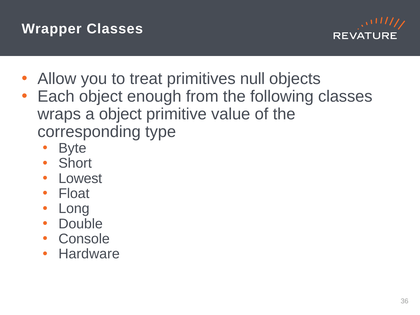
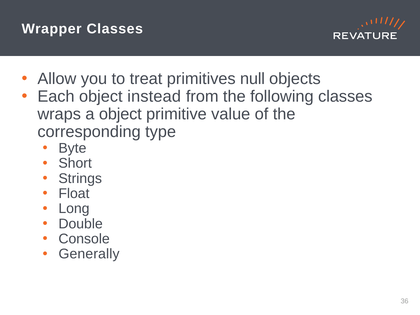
enough: enough -> instead
Lowest: Lowest -> Strings
Hardware: Hardware -> Generally
